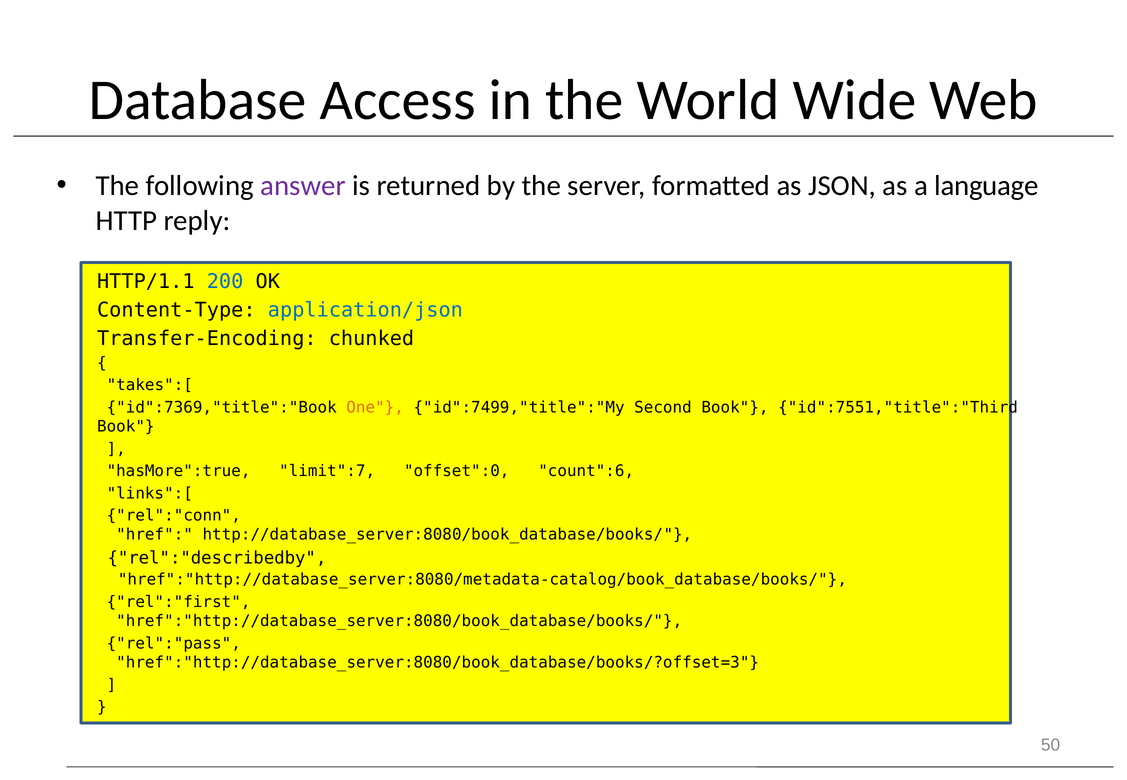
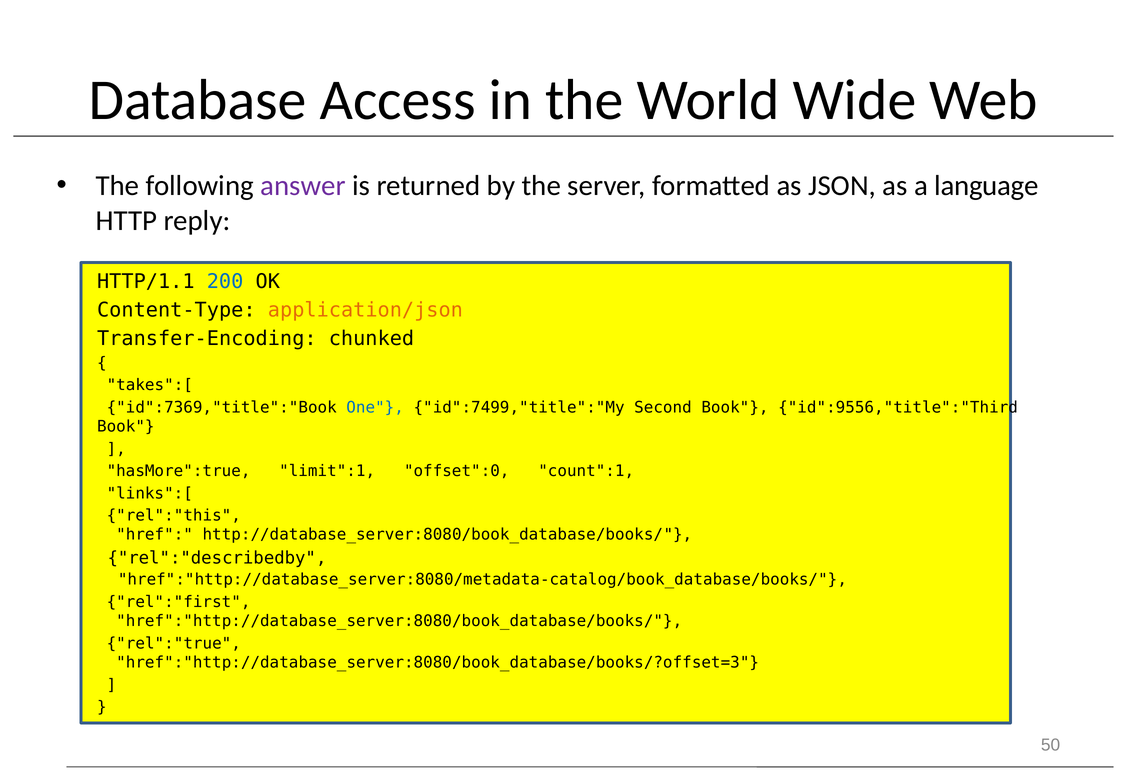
application/json colour: blue -> orange
One colour: orange -> blue
id":7551,"title":"Third: id":7551,"title":"Third -> id":9556,"title":"Third
limit":7: limit":7 -> limit":1
count":6: count":6 -> count":1
rel":"conn: rel":"conn -> rel":"this
rel":"pass: rel":"pass -> rel":"true
